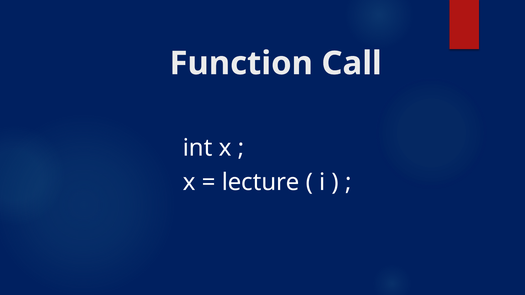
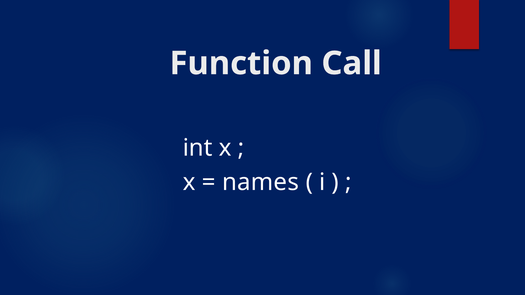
lecture: lecture -> names
